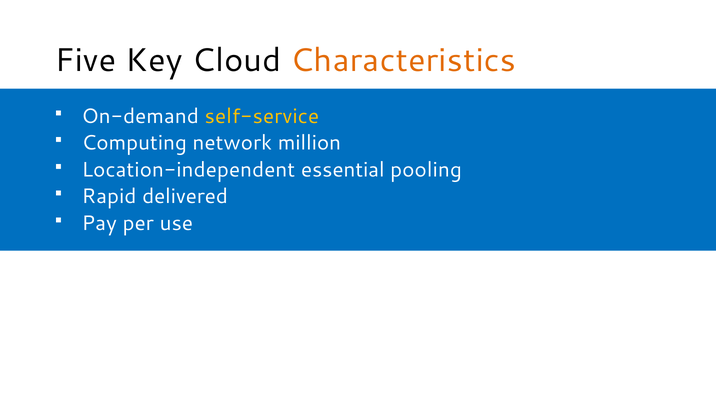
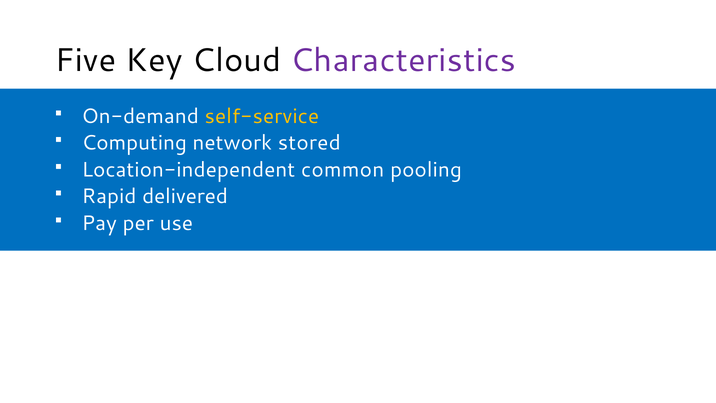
Characteristics colour: orange -> purple
million: million -> stored
essential: essential -> common
